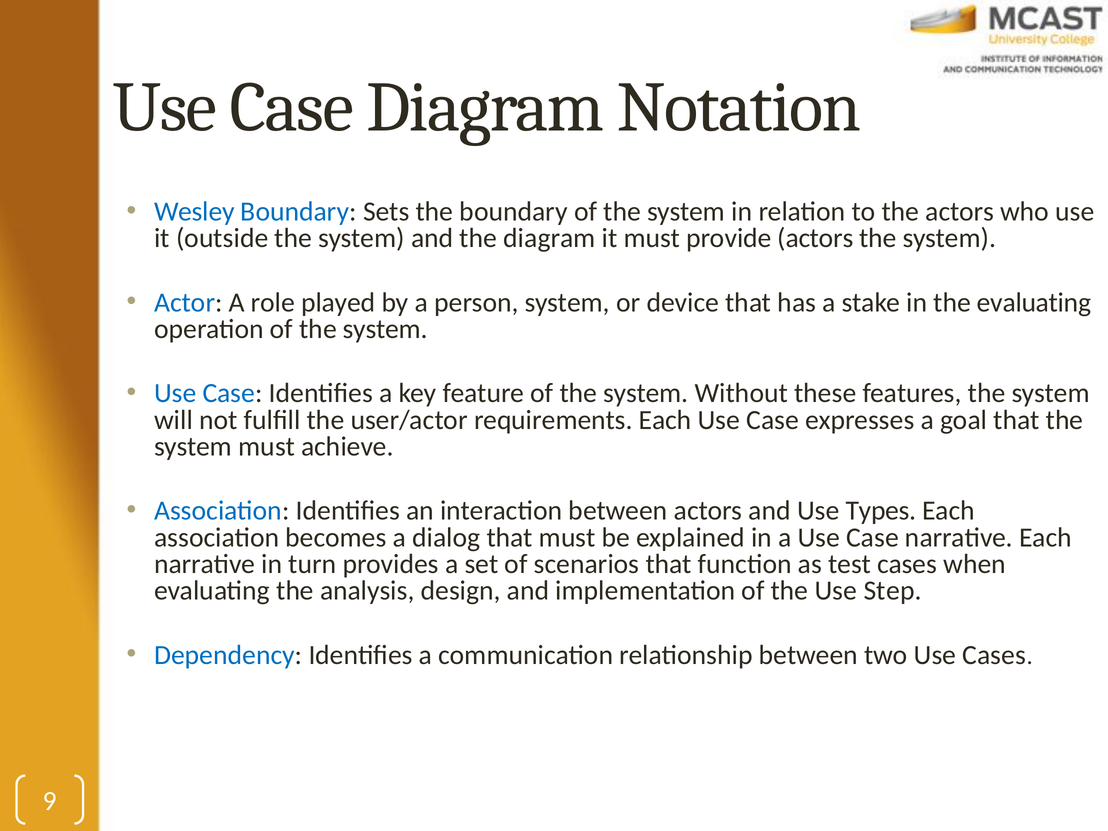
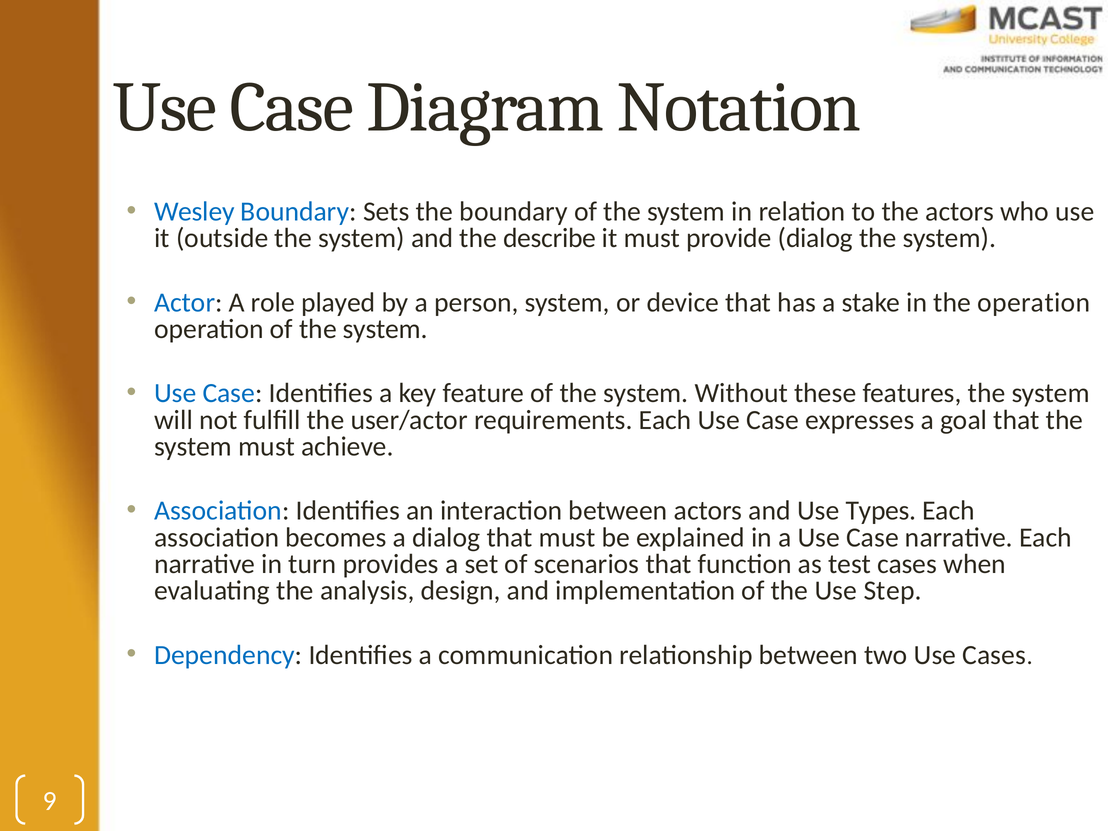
the diagram: diagram -> describe
provide actors: actors -> dialog
the evaluating: evaluating -> operation
